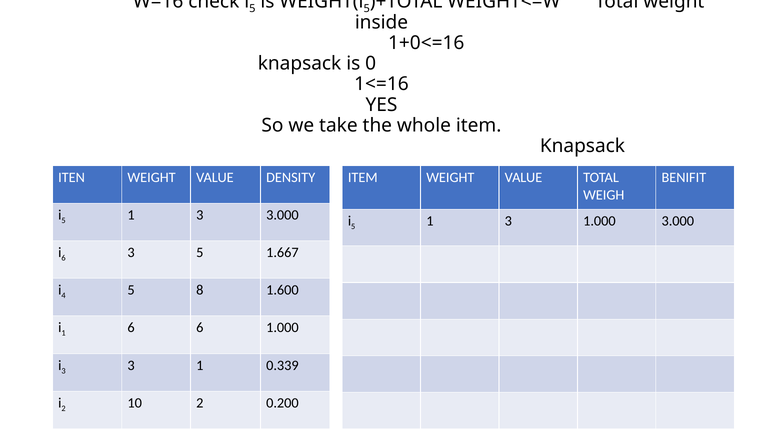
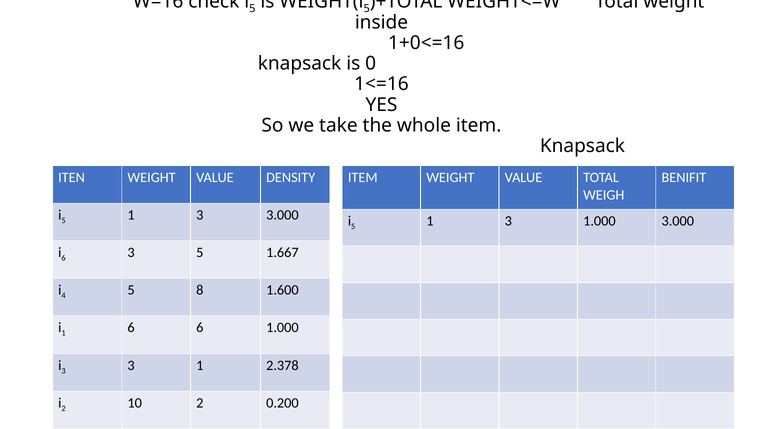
0.339: 0.339 -> 2.378
